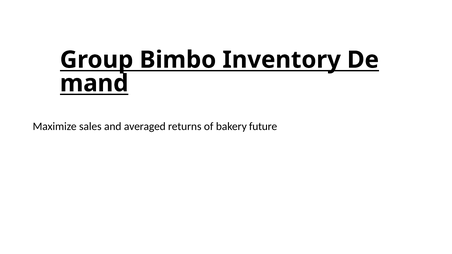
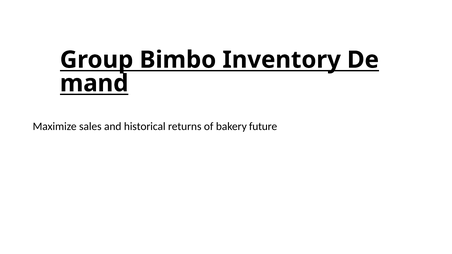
averaged: averaged -> historical
